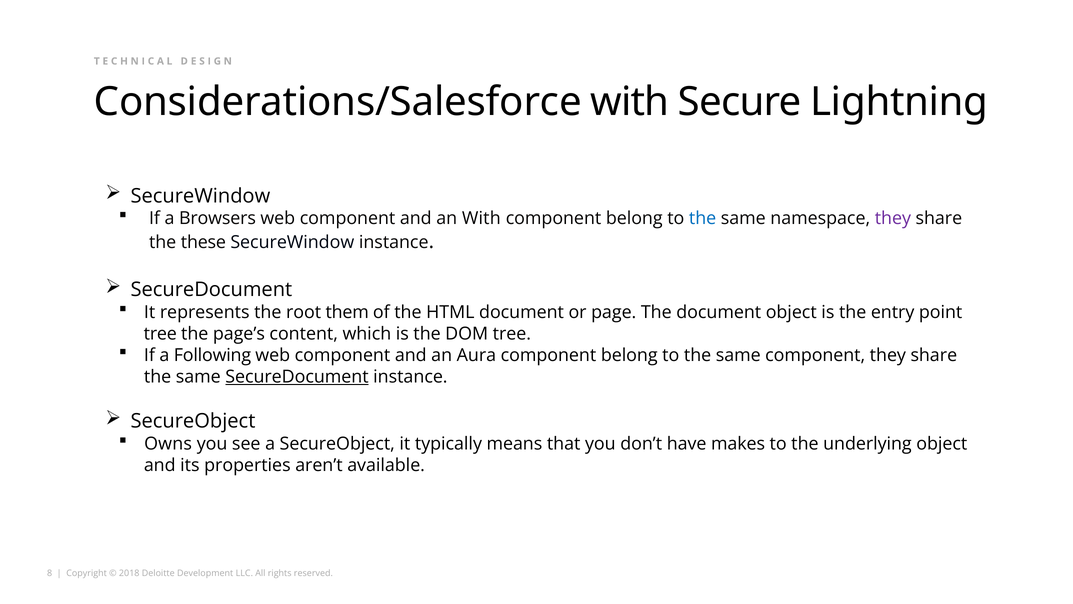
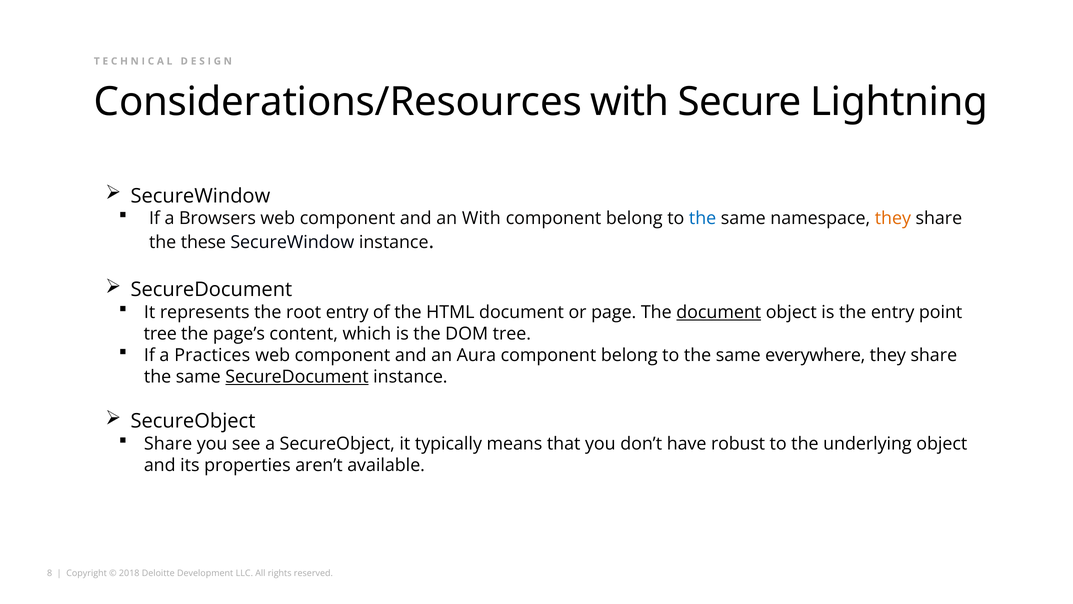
Considerations/Salesforce: Considerations/Salesforce -> Considerations/Resources
they at (893, 218) colour: purple -> orange
root them: them -> entry
document at (719, 312) underline: none -> present
Following: Following -> Practices
same component: component -> everywhere
Owns at (168, 444): Owns -> Share
makes: makes -> robust
